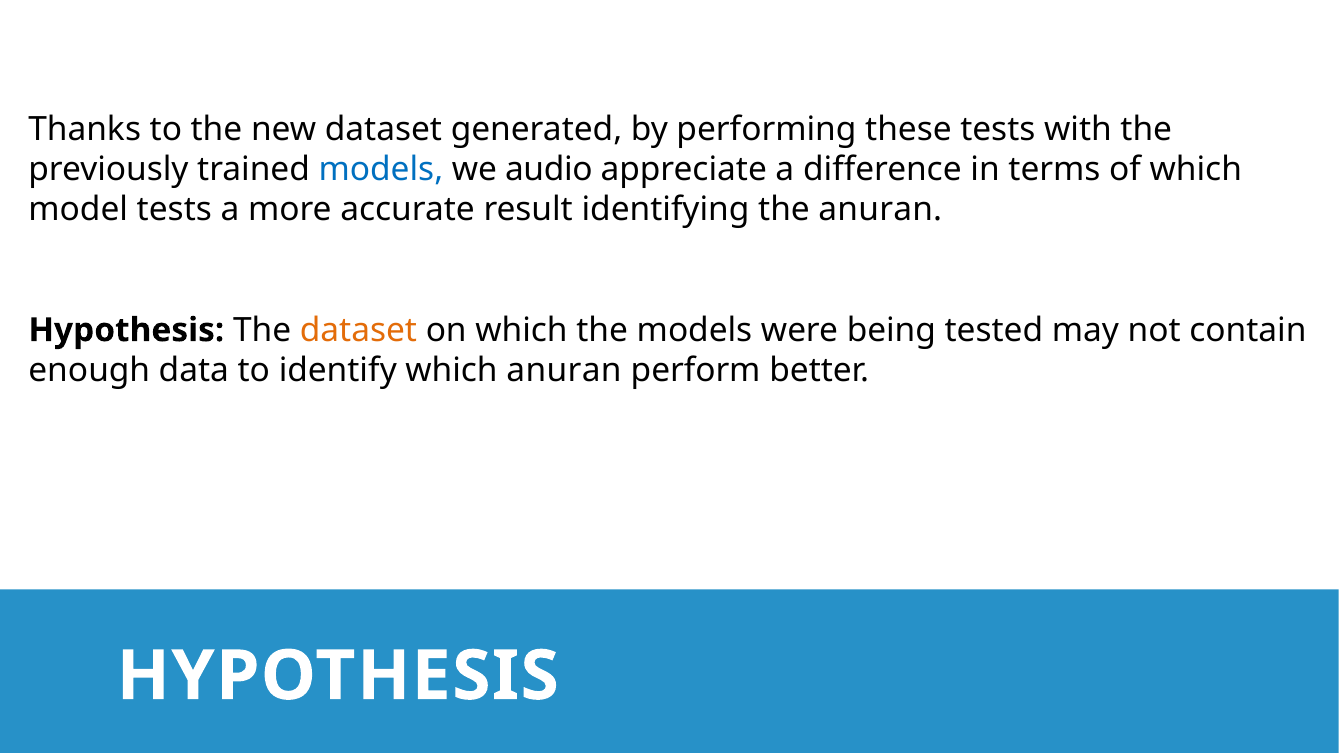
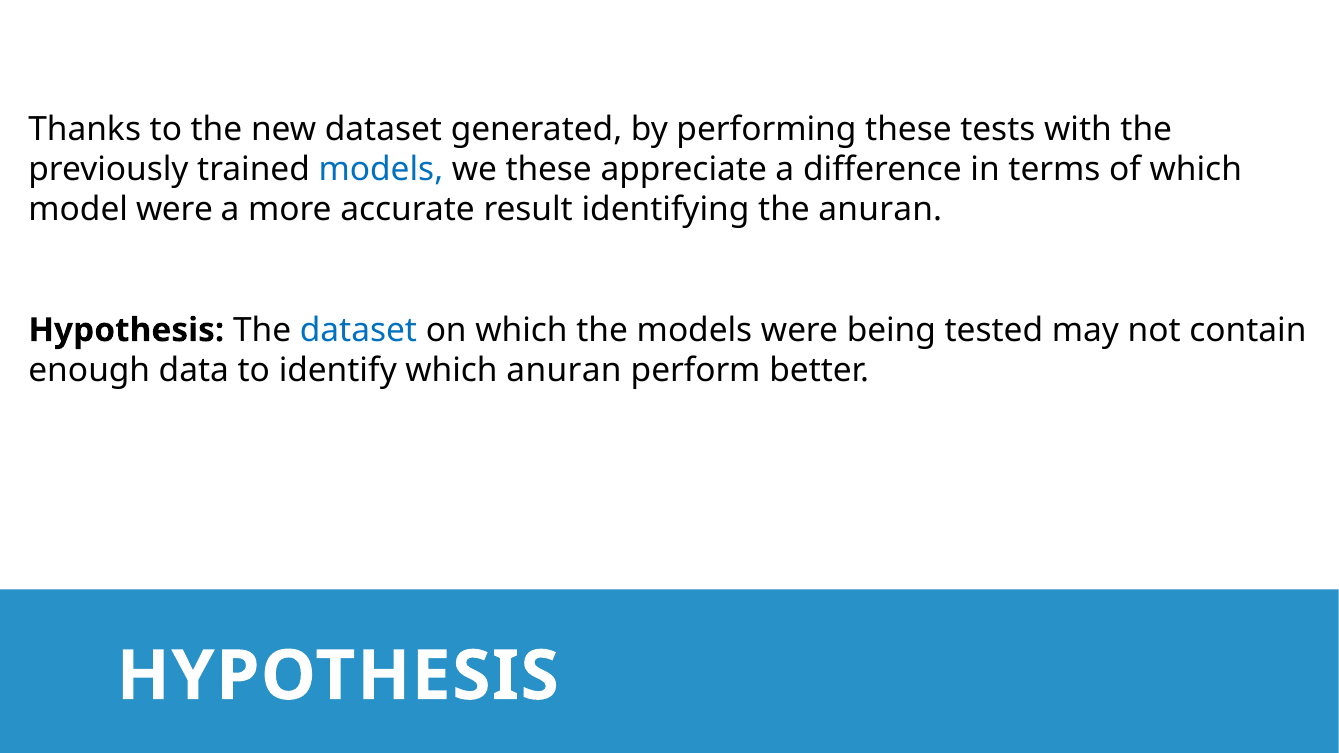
we audio: audio -> these
model tests: tests -> were
dataset at (358, 330) colour: orange -> blue
